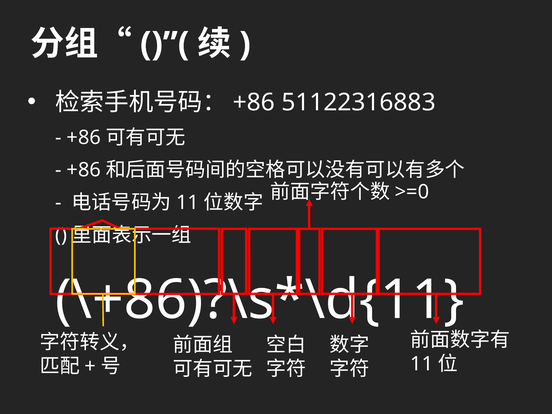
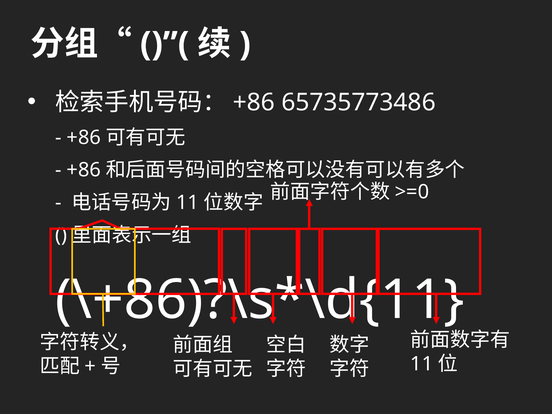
51122316883: 51122316883 -> 65735773486
